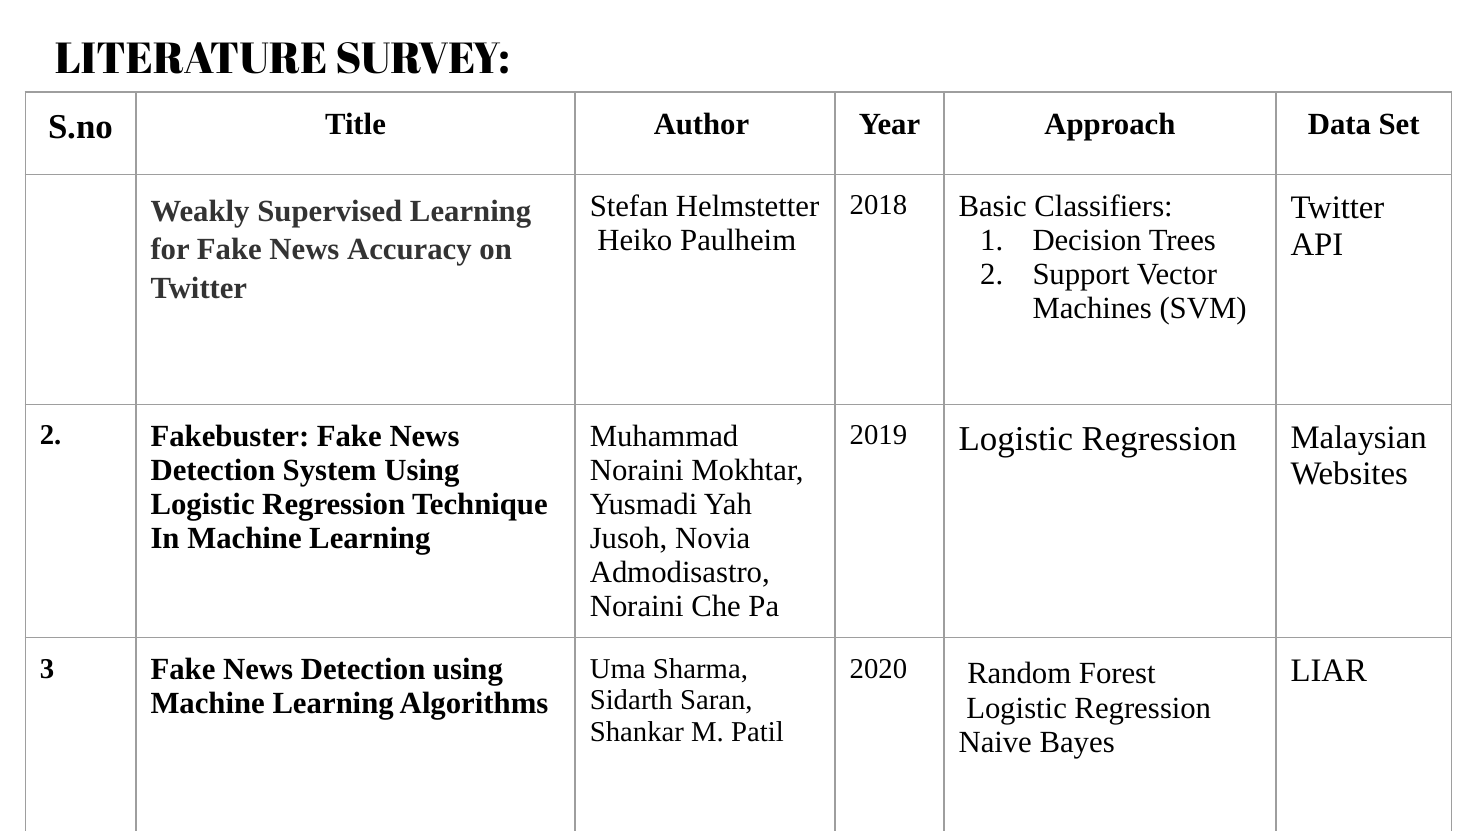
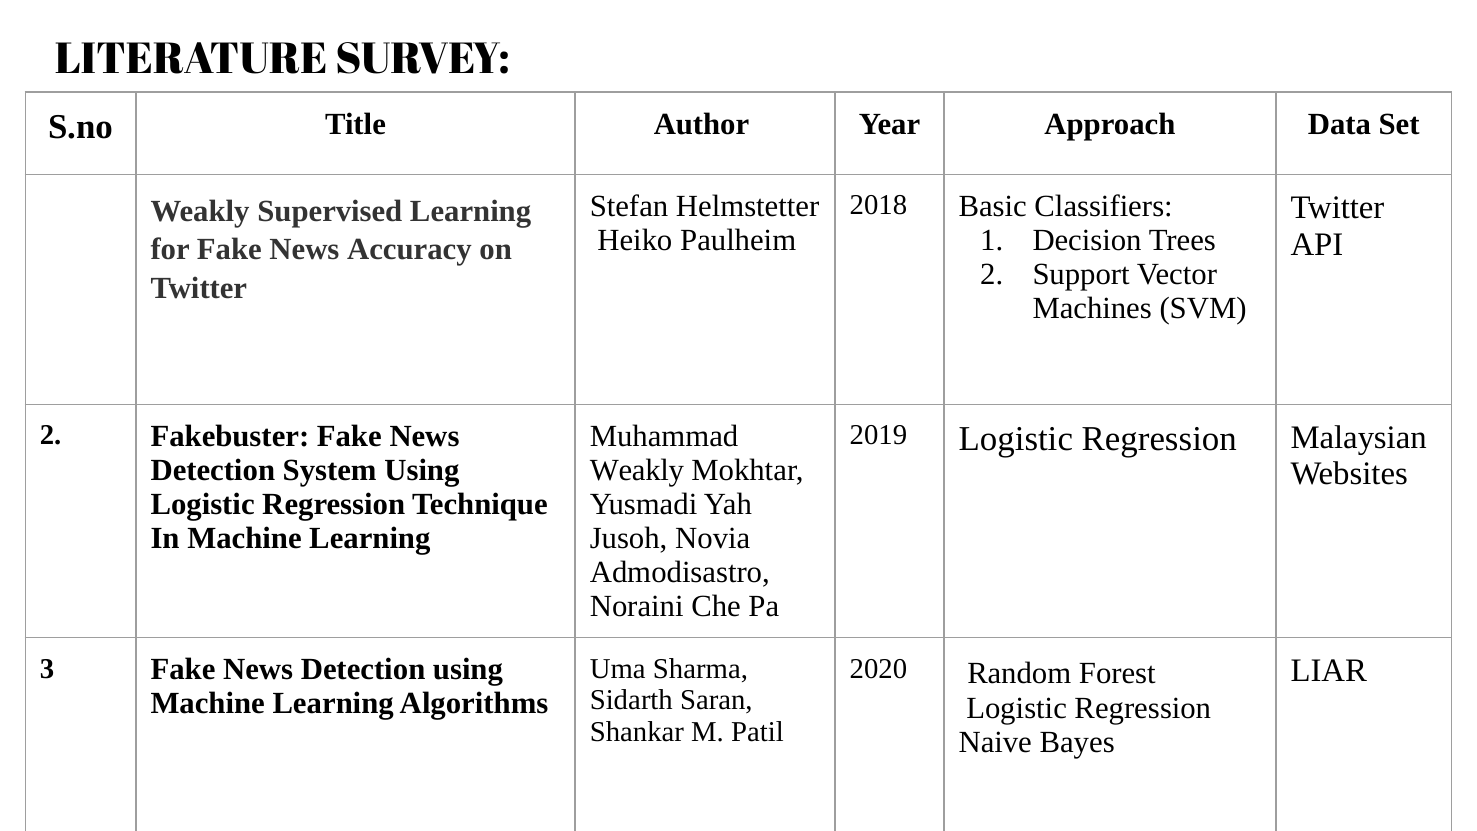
Noraini at (637, 470): Noraini -> Weakly
